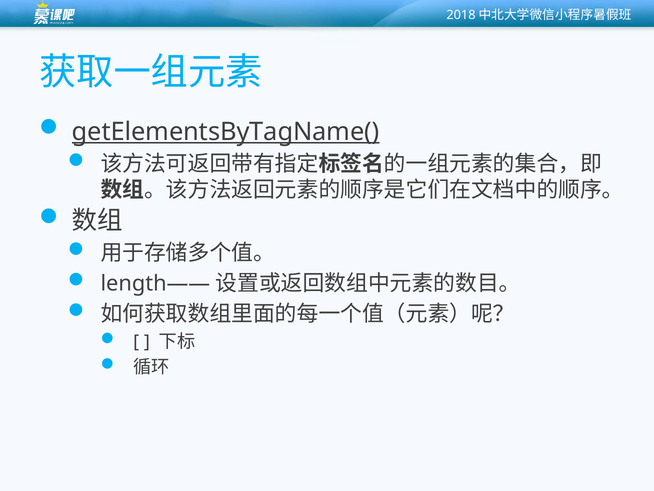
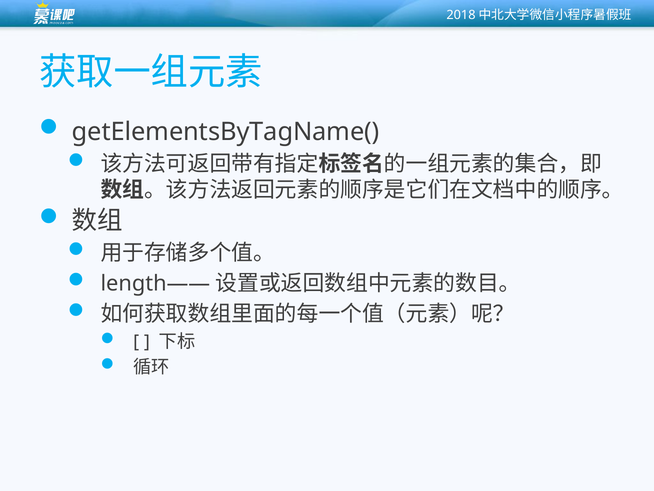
getElementsByTagName( underline: present -> none
